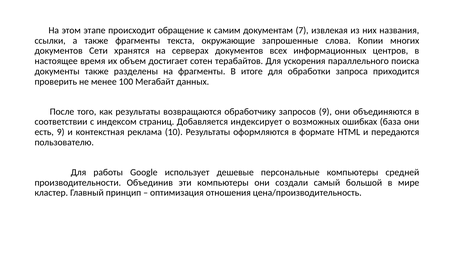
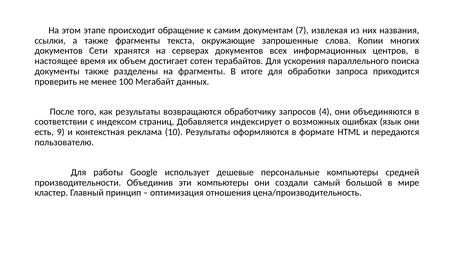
запросов 9: 9 -> 4
база: база -> язык
